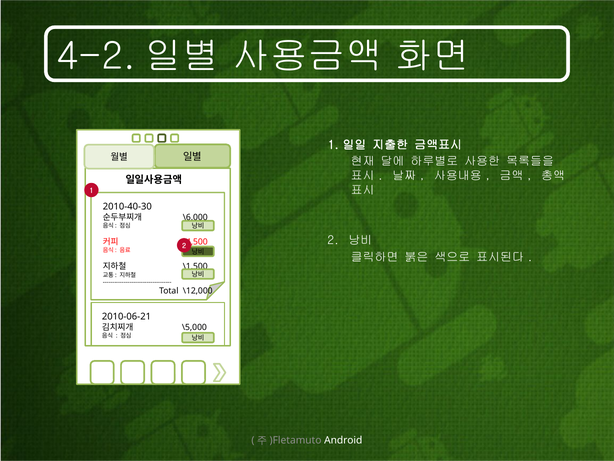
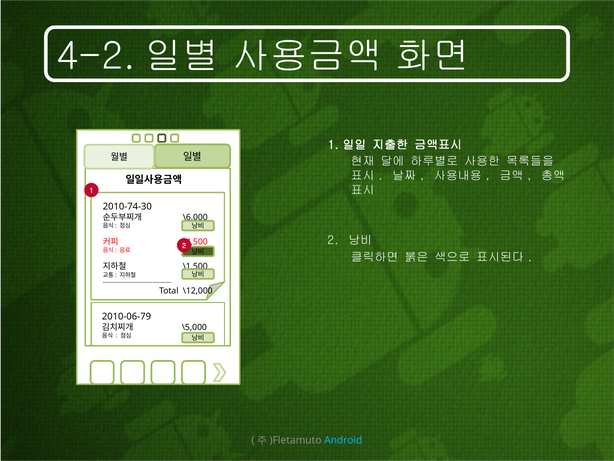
2010-40-30: 2010-40-30 -> 2010-74-30
2010-06-21: 2010-06-21 -> 2010-06-79
Android colour: white -> light blue
